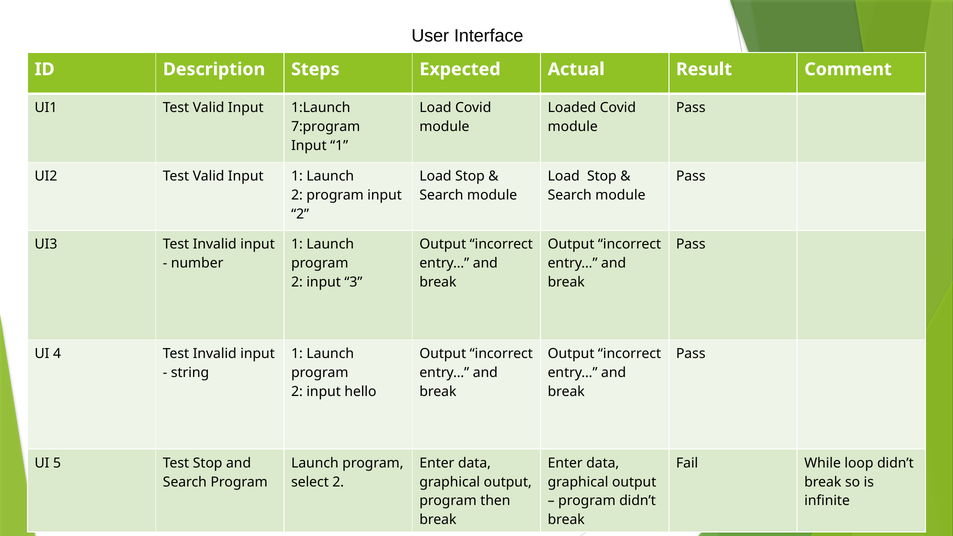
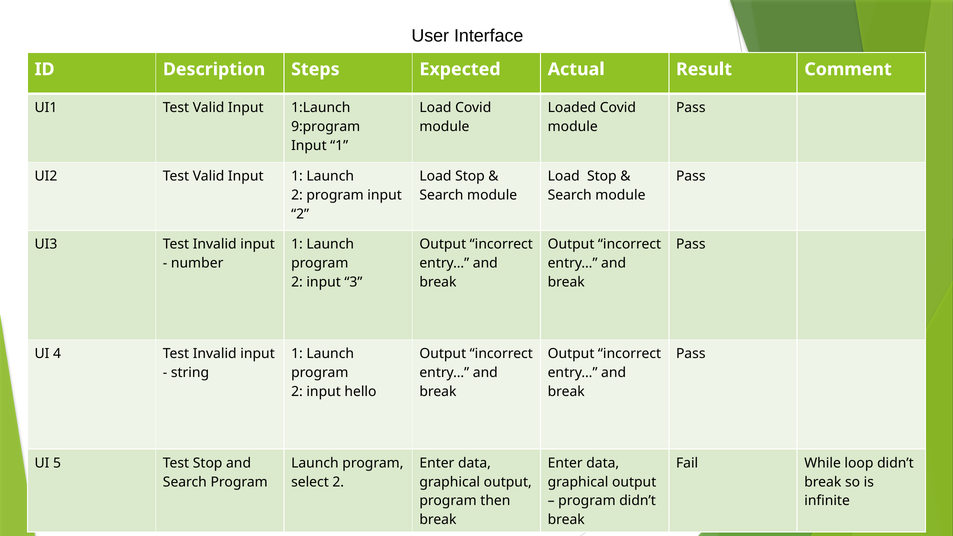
7:program: 7:program -> 9:program
